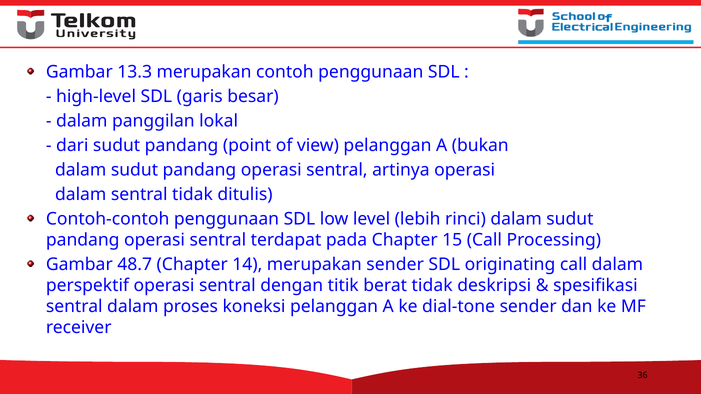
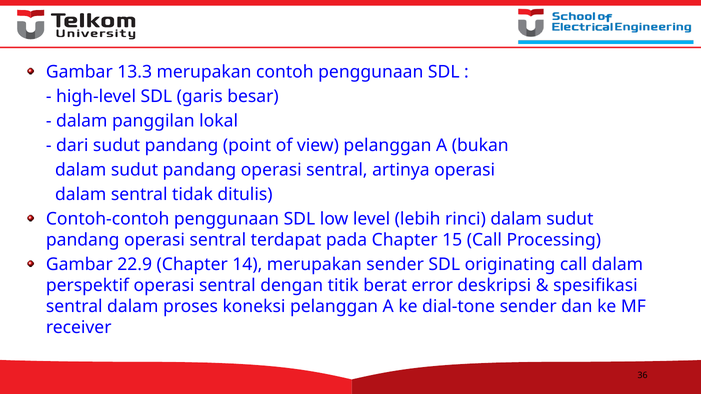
48.7: 48.7 -> 22.9
berat tidak: tidak -> error
